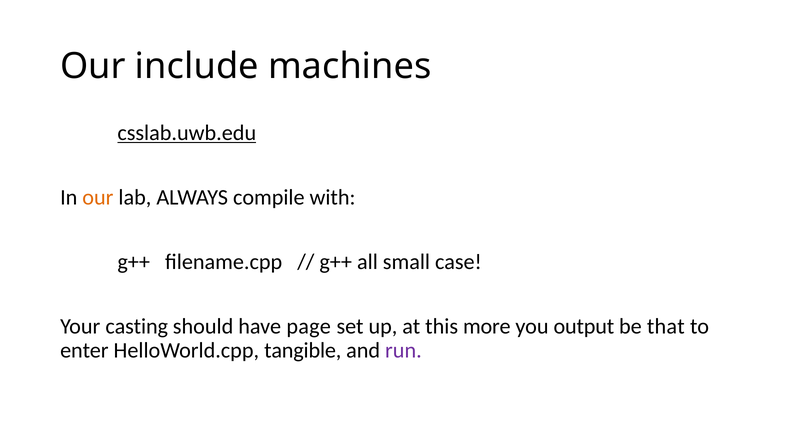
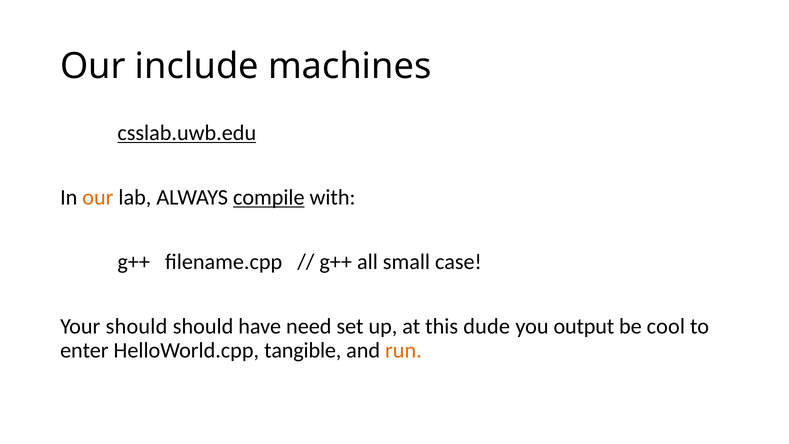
compile underline: none -> present
Your casting: casting -> should
page: page -> need
more: more -> dude
that: that -> cool
run colour: purple -> orange
